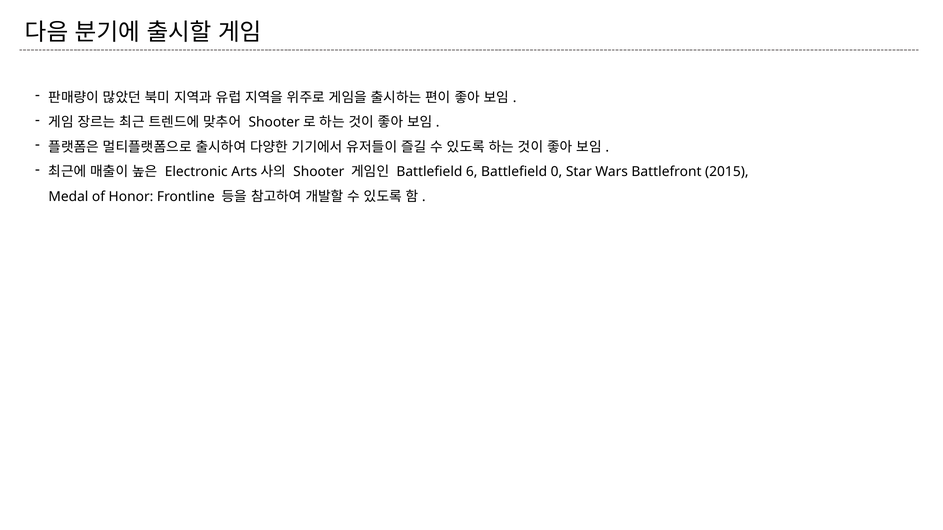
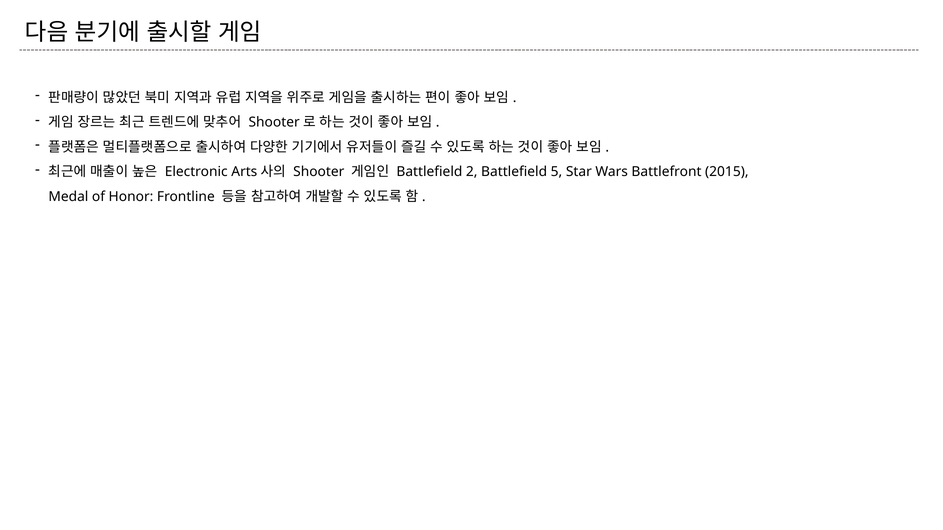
6: 6 -> 2
0: 0 -> 5
